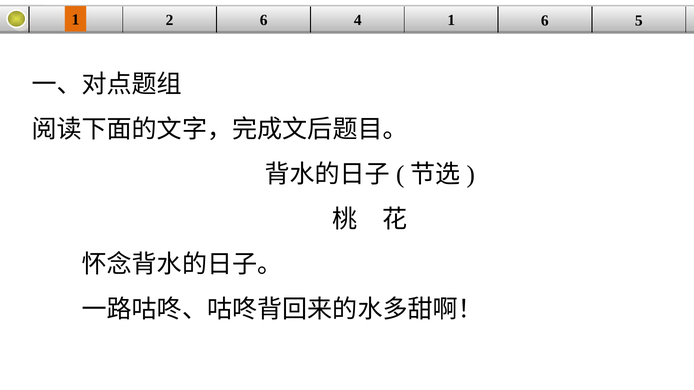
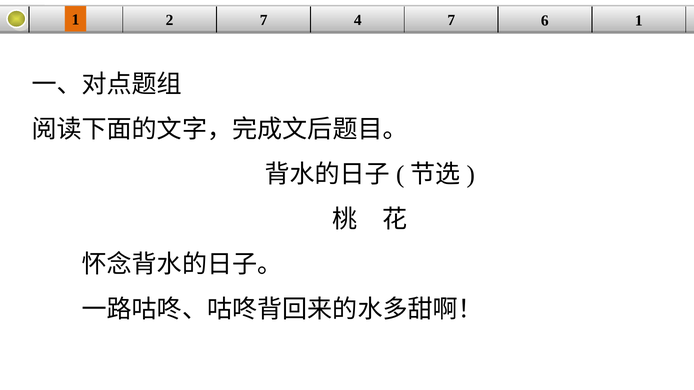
2 6: 6 -> 7
4 1: 1 -> 7
6 5: 5 -> 1
